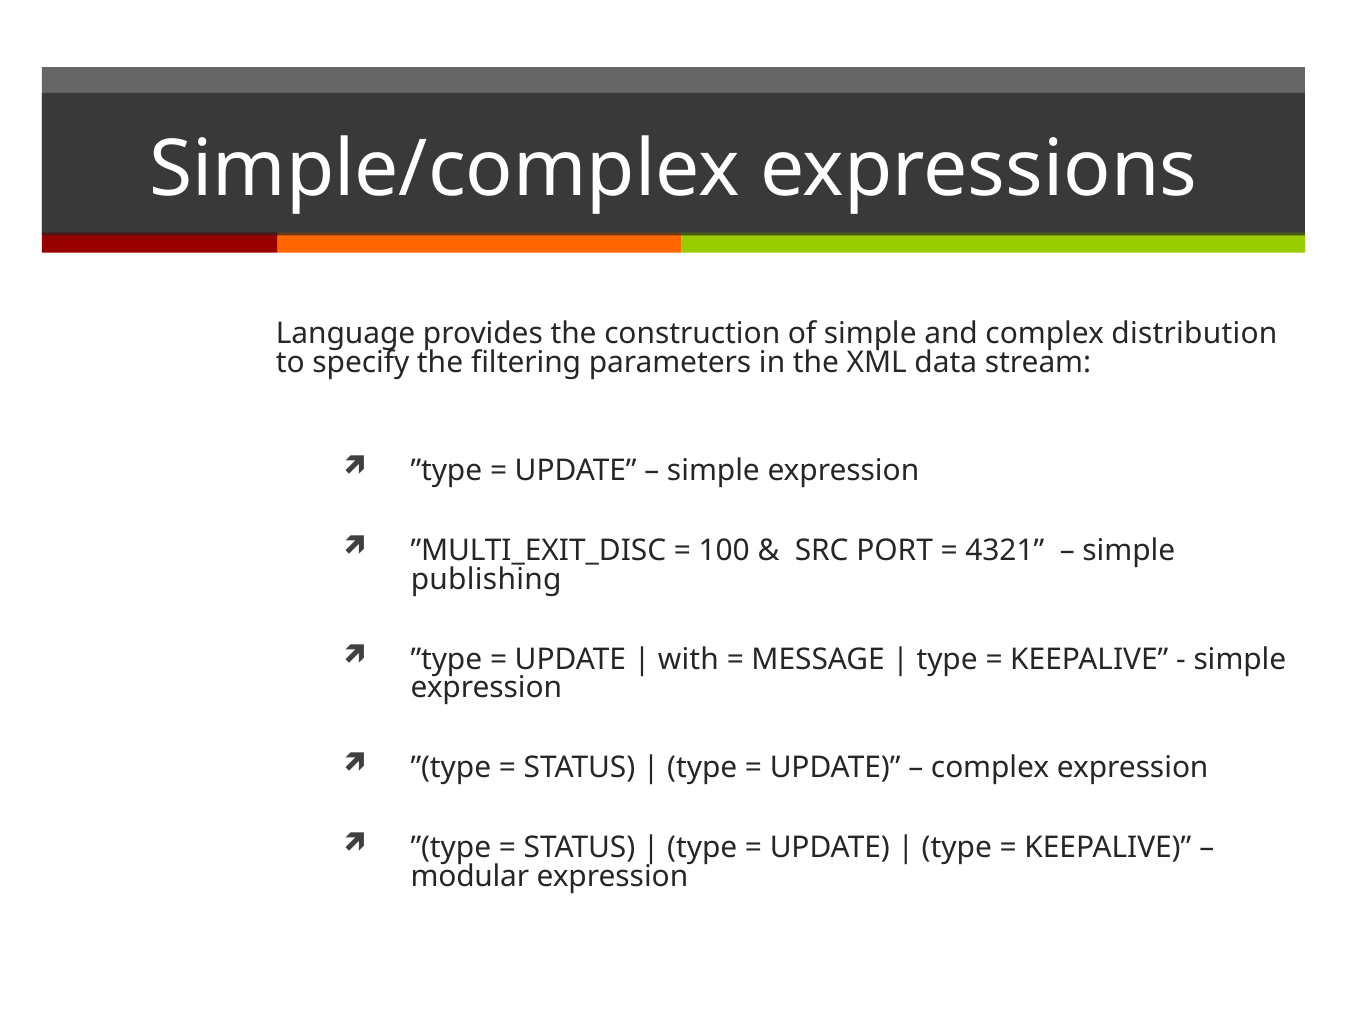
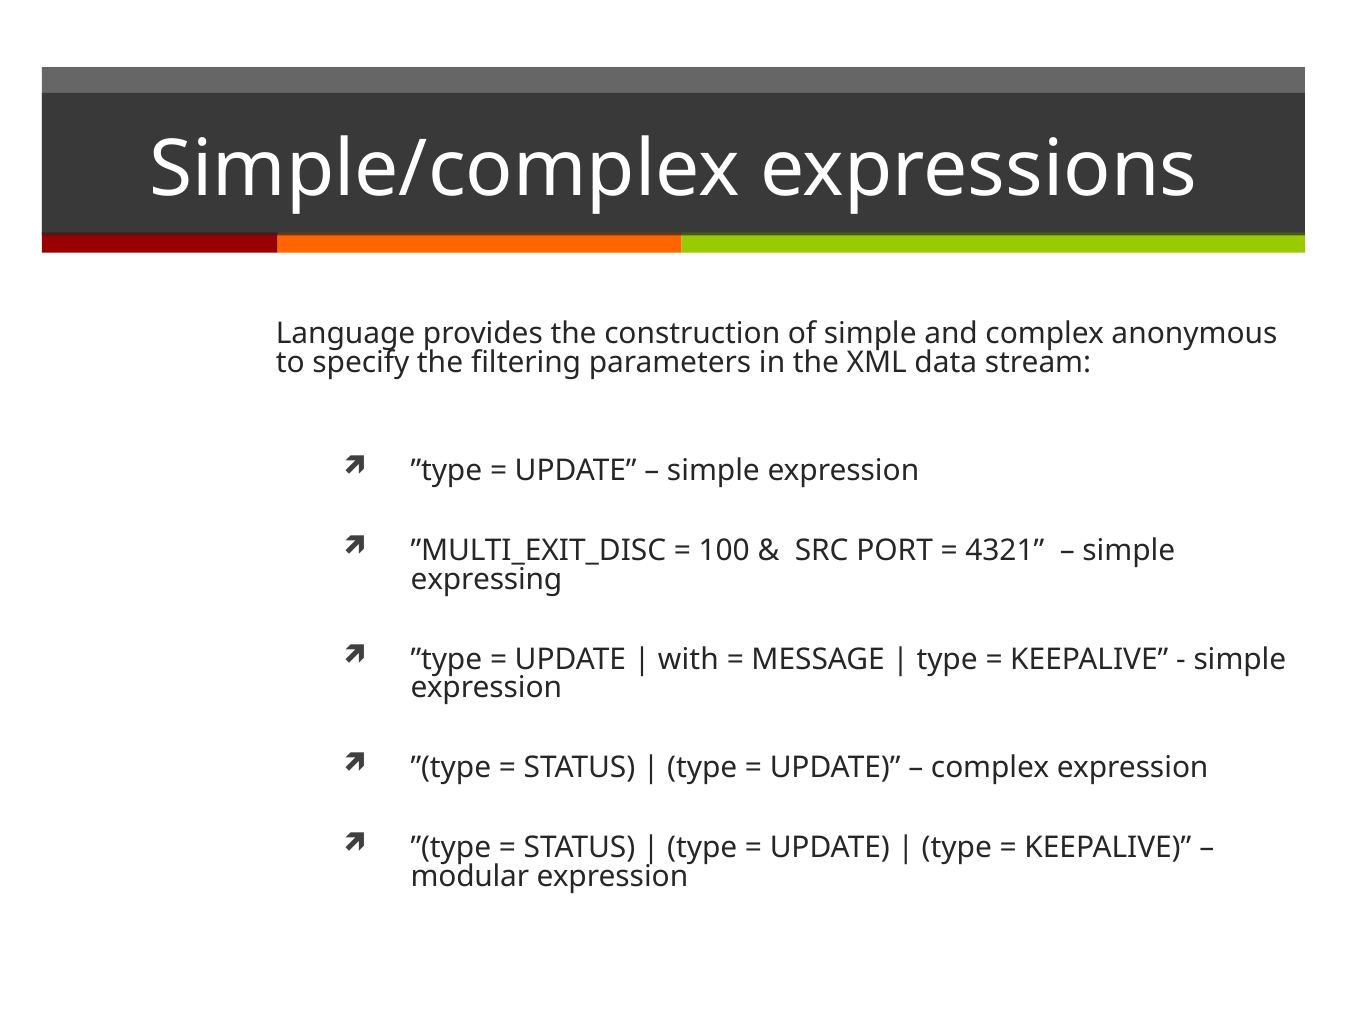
distribution: distribution -> anonymous
publishing: publishing -> expressing
